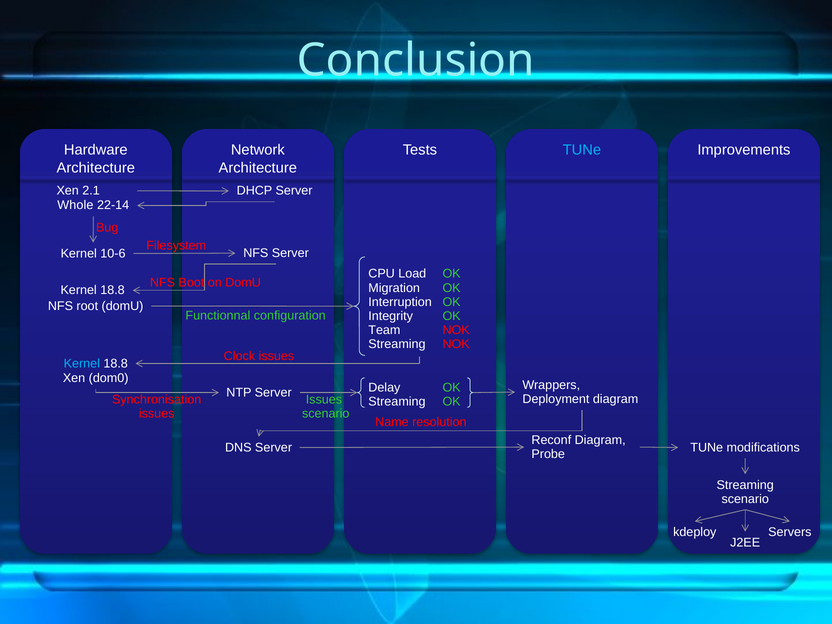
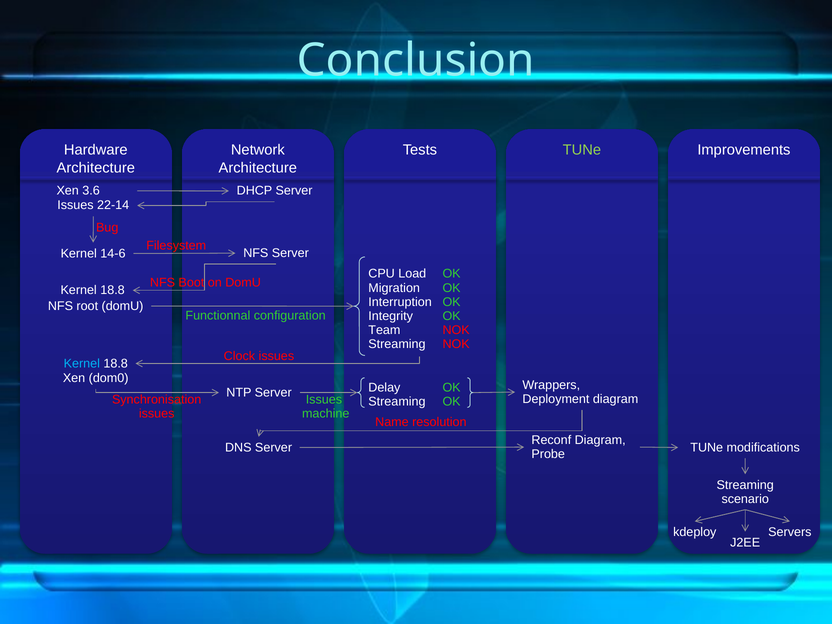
TUNe at (582, 150) colour: light blue -> light green
2.1: 2.1 -> 3.6
Whole at (75, 205): Whole -> Issues
10-6: 10-6 -> 14-6
scenario at (326, 414): scenario -> machine
